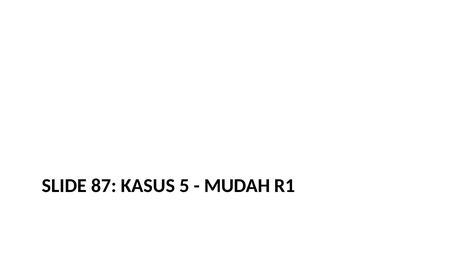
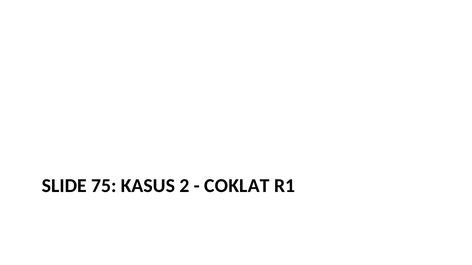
87: 87 -> 75
5: 5 -> 2
MUDAH: MUDAH -> COKLAT
